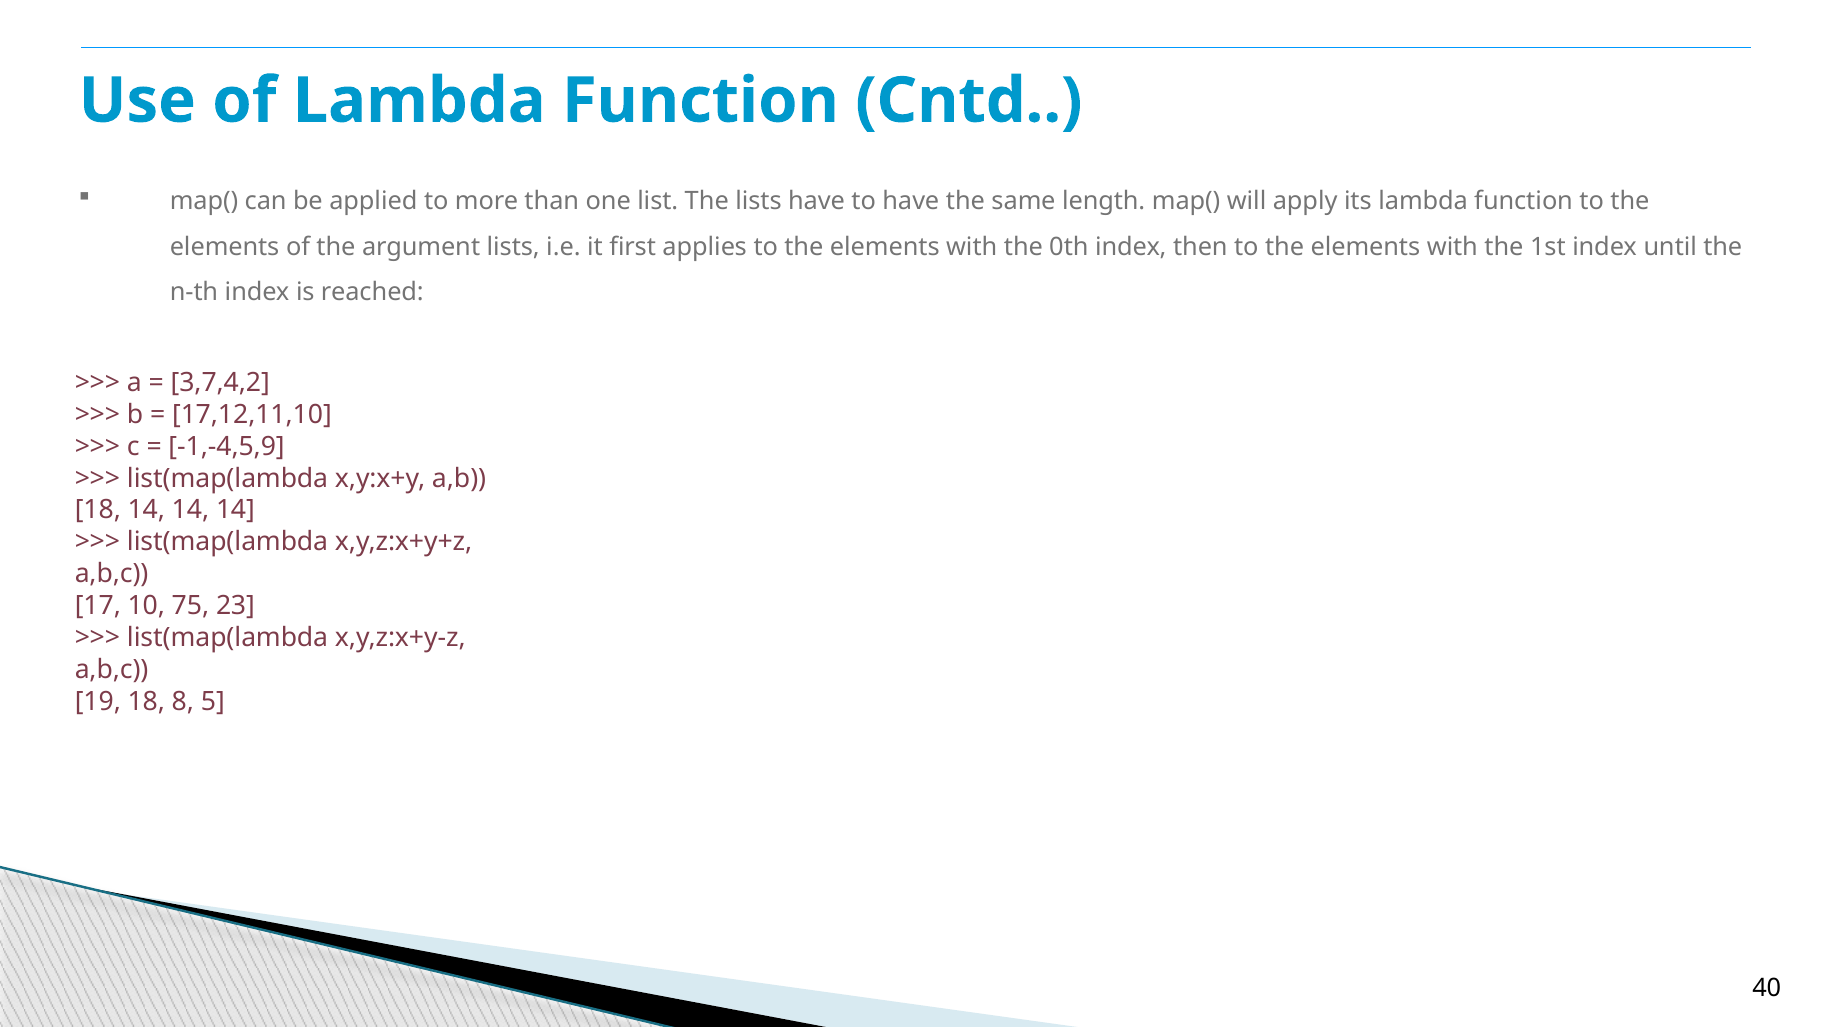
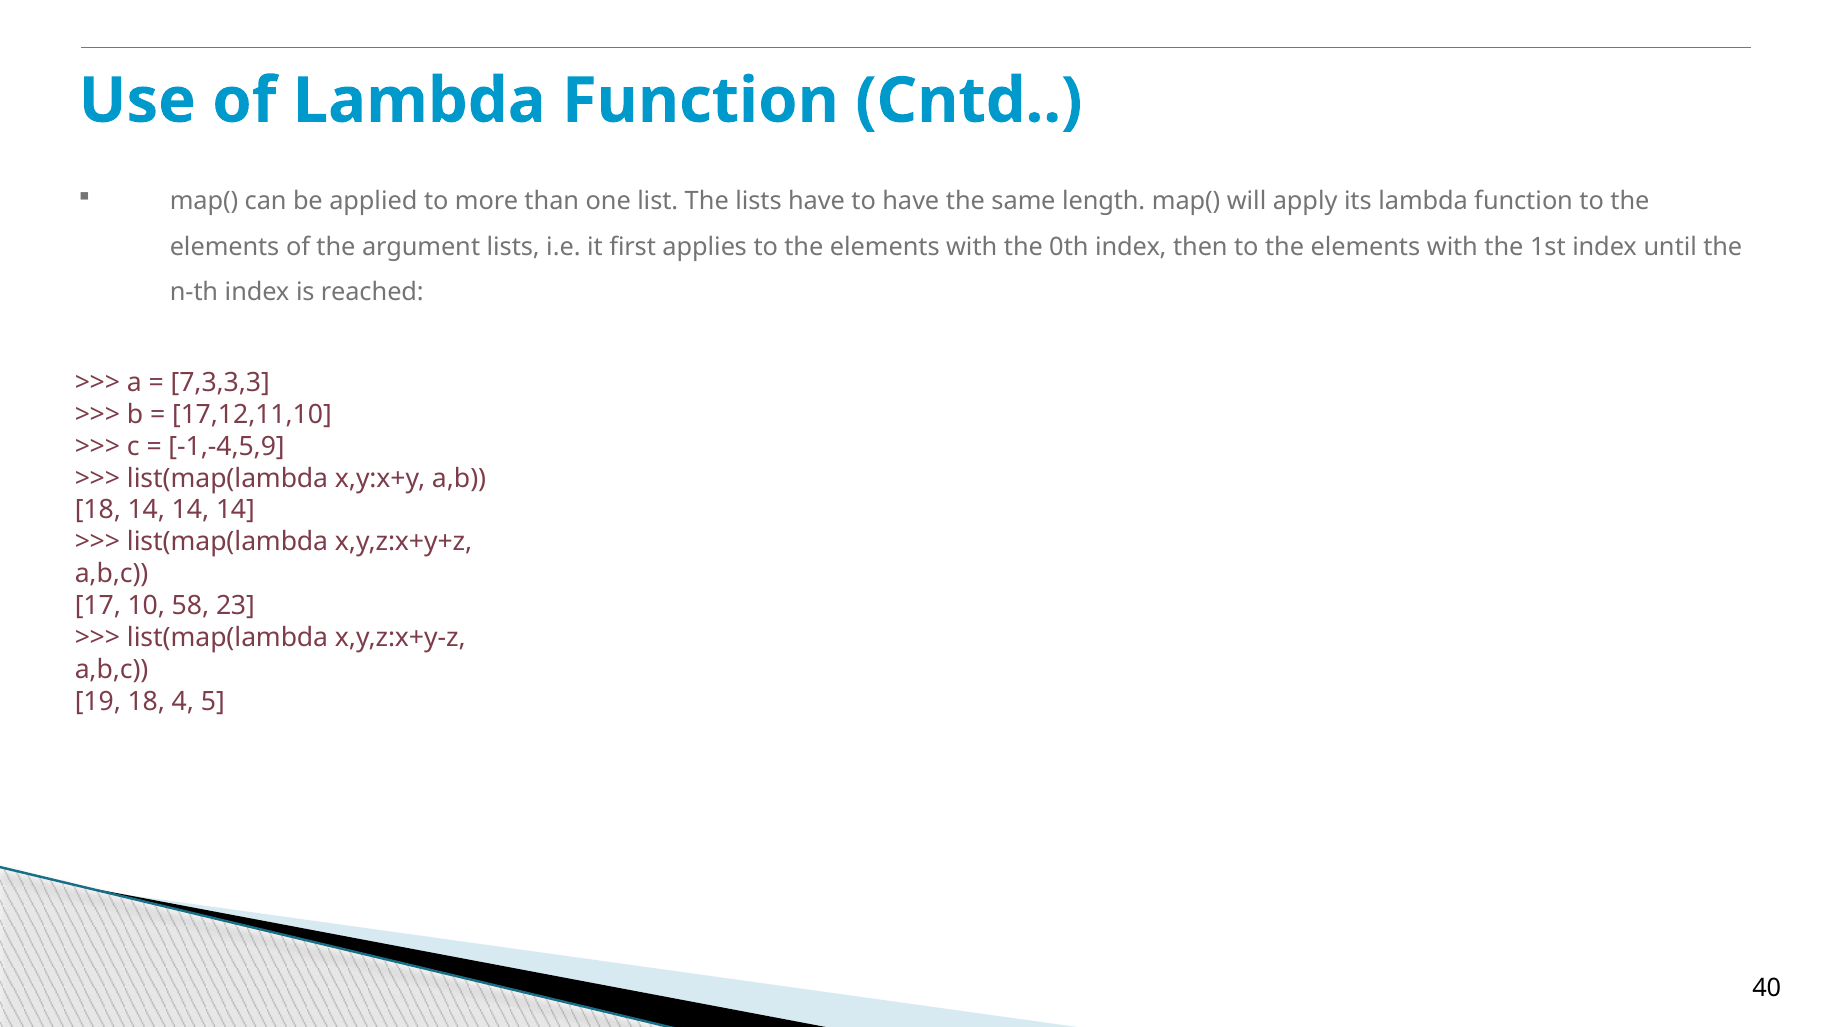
3,7,4,2: 3,7,4,2 -> 7,3,3,3
75: 75 -> 58
8: 8 -> 4
